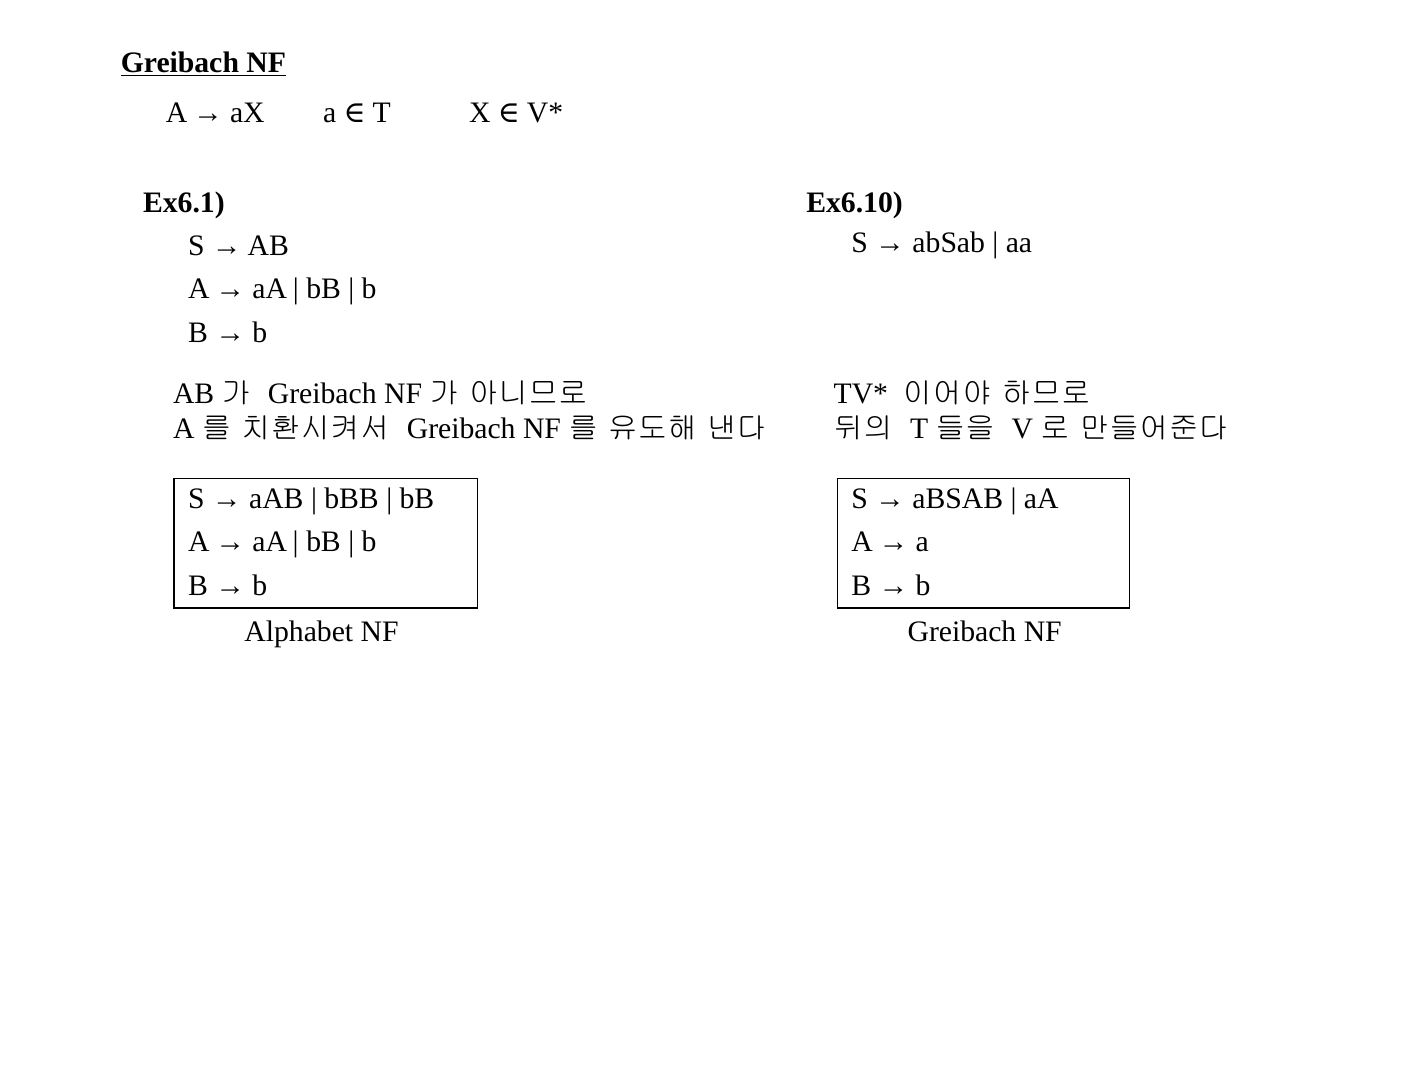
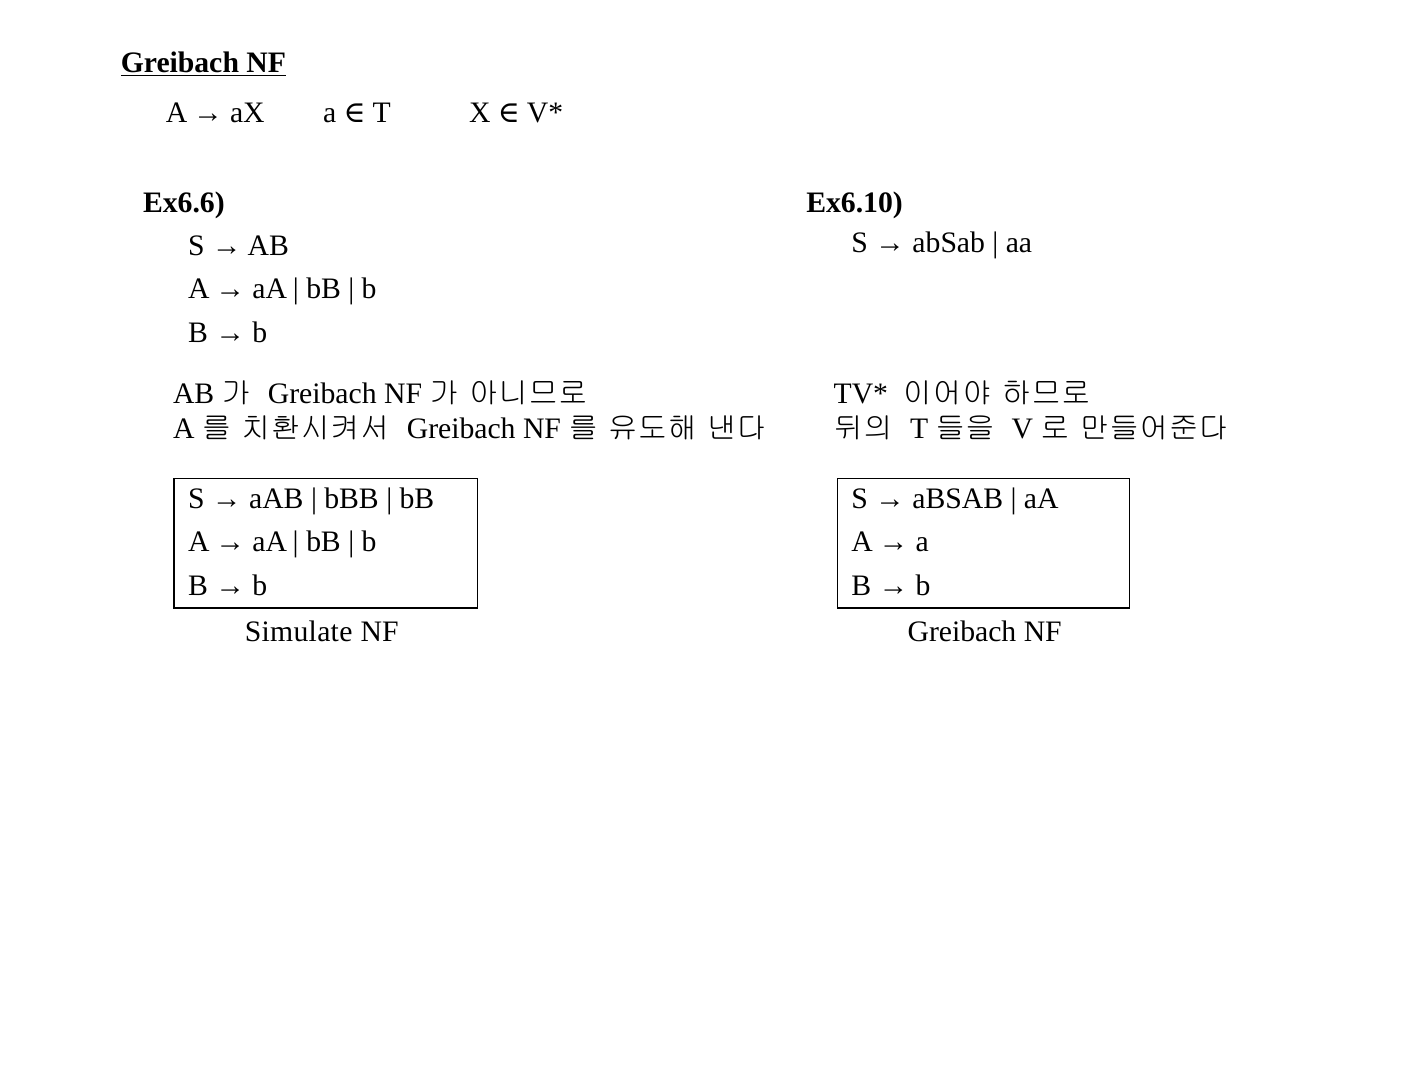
Ex6.1: Ex6.1 -> Ex6.6
Alphabet: Alphabet -> Simulate
